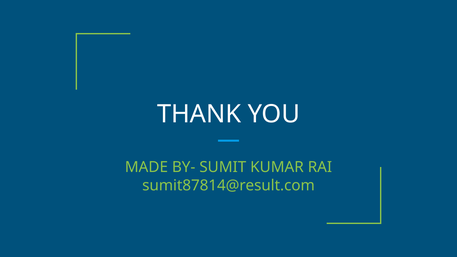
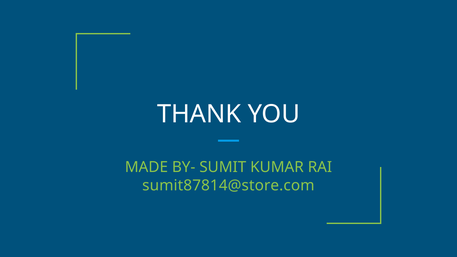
sumit87814@result.com: sumit87814@result.com -> sumit87814@store.com
